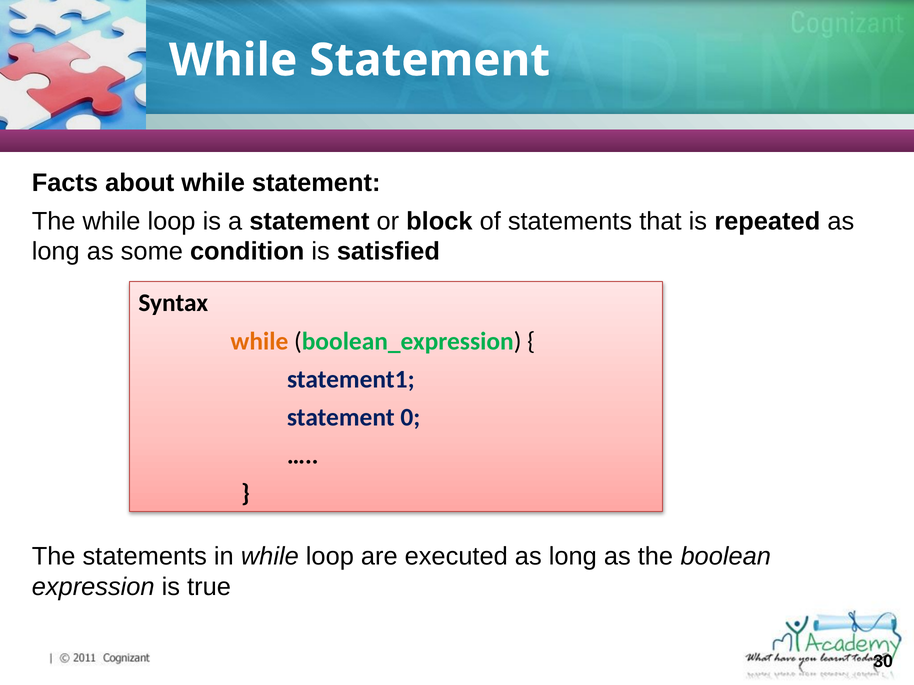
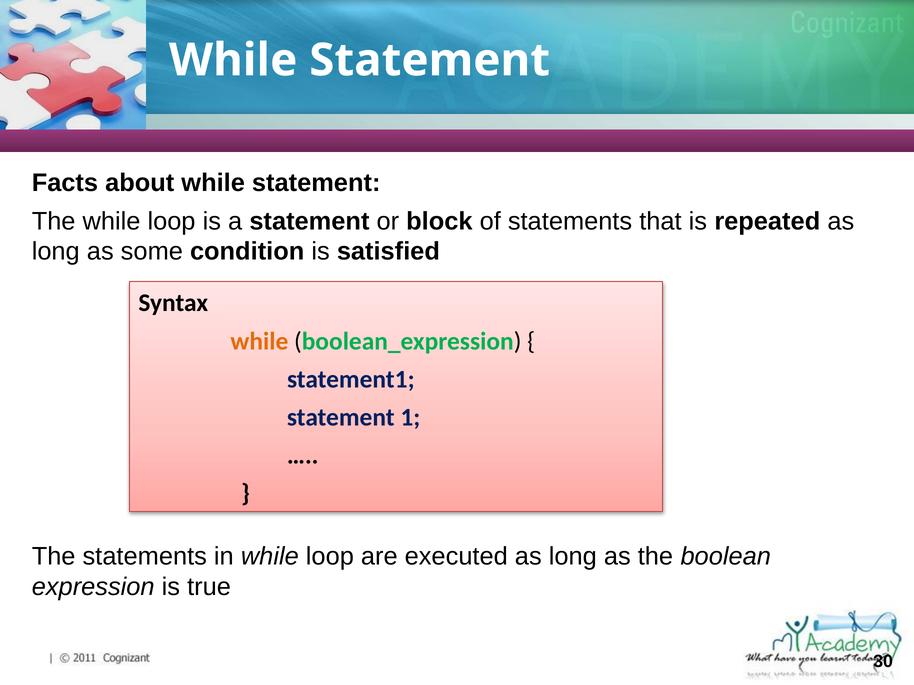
0: 0 -> 1
